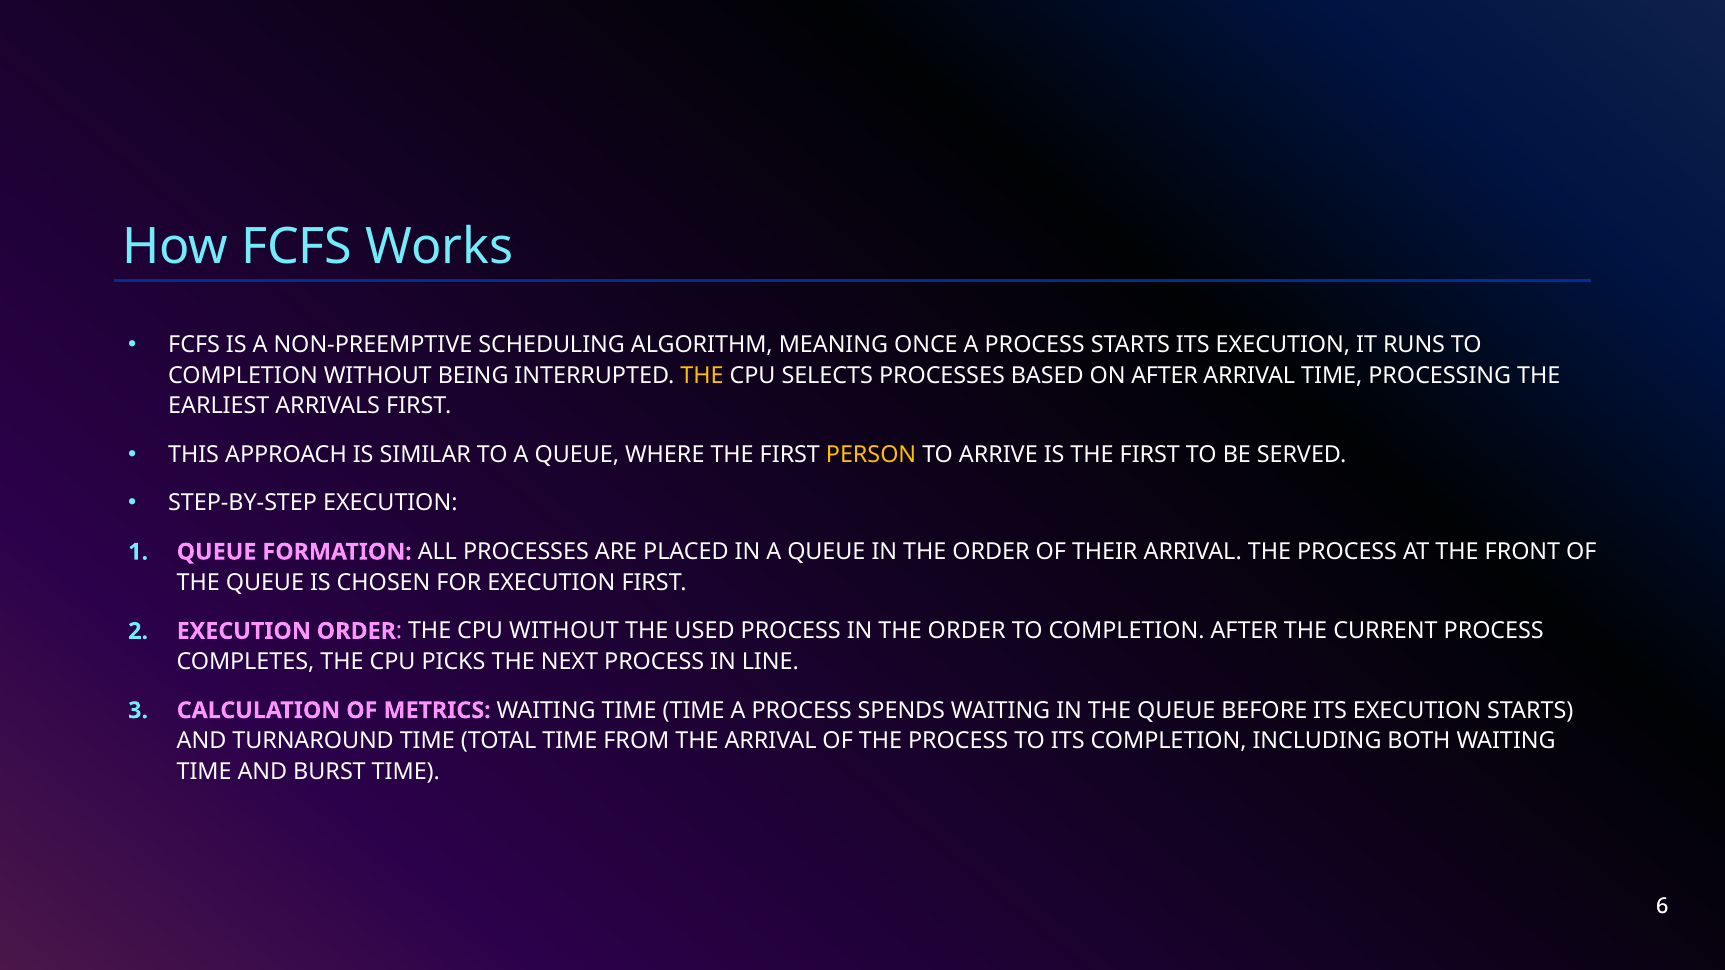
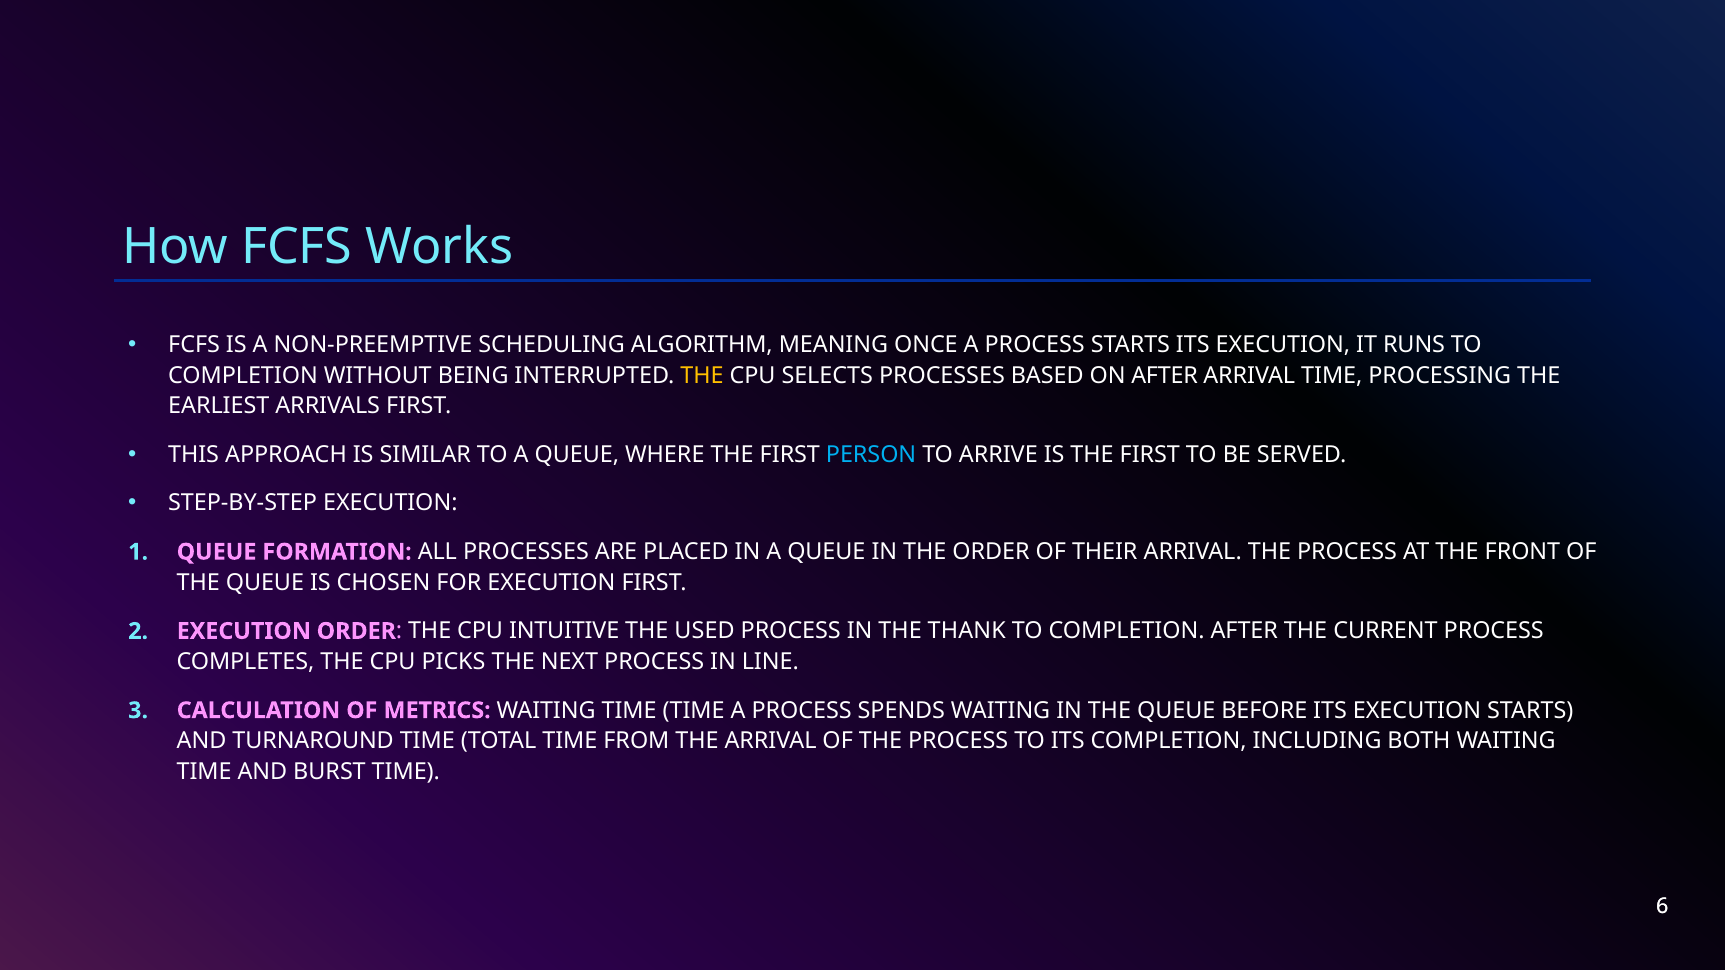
PERSON colour: yellow -> light blue
CPU WITHOUT: WITHOUT -> INTUITIVE
PROCESS IN THE ORDER: ORDER -> THANK
